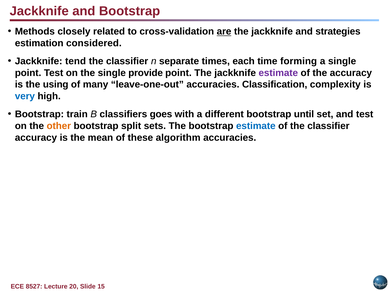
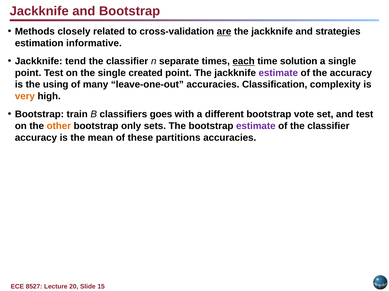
considered: considered -> informative
each underline: none -> present
forming: forming -> solution
provide: provide -> created
very colour: blue -> orange
until: until -> vote
split: split -> only
estimate at (256, 126) colour: blue -> purple
algorithm: algorithm -> partitions
